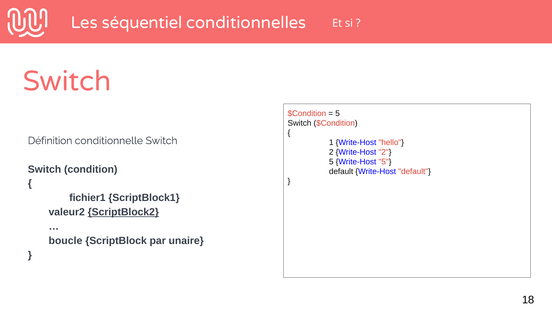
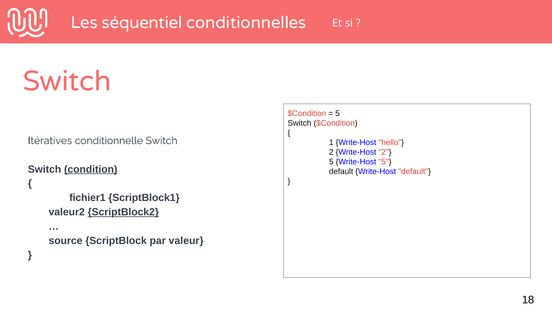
Définition: Définition -> Itératives
condition underline: none -> present
boucle: boucle -> source
unaire: unaire -> valeur
